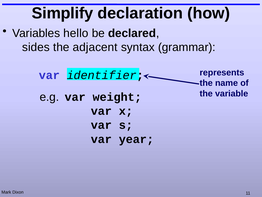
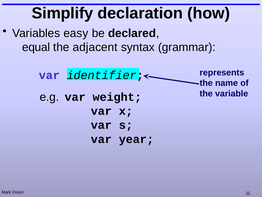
hello: hello -> easy
sides: sides -> equal
